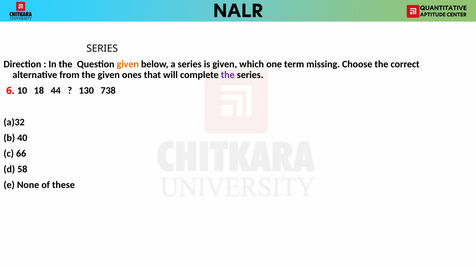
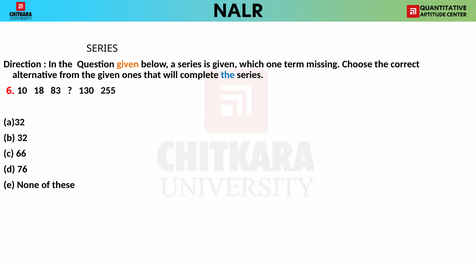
the at (228, 75) colour: purple -> blue
44: 44 -> 83
738: 738 -> 255
40: 40 -> 32
58: 58 -> 76
